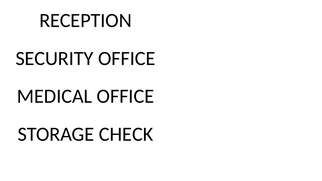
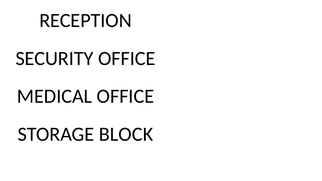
CHECK: CHECK -> BLOCK
